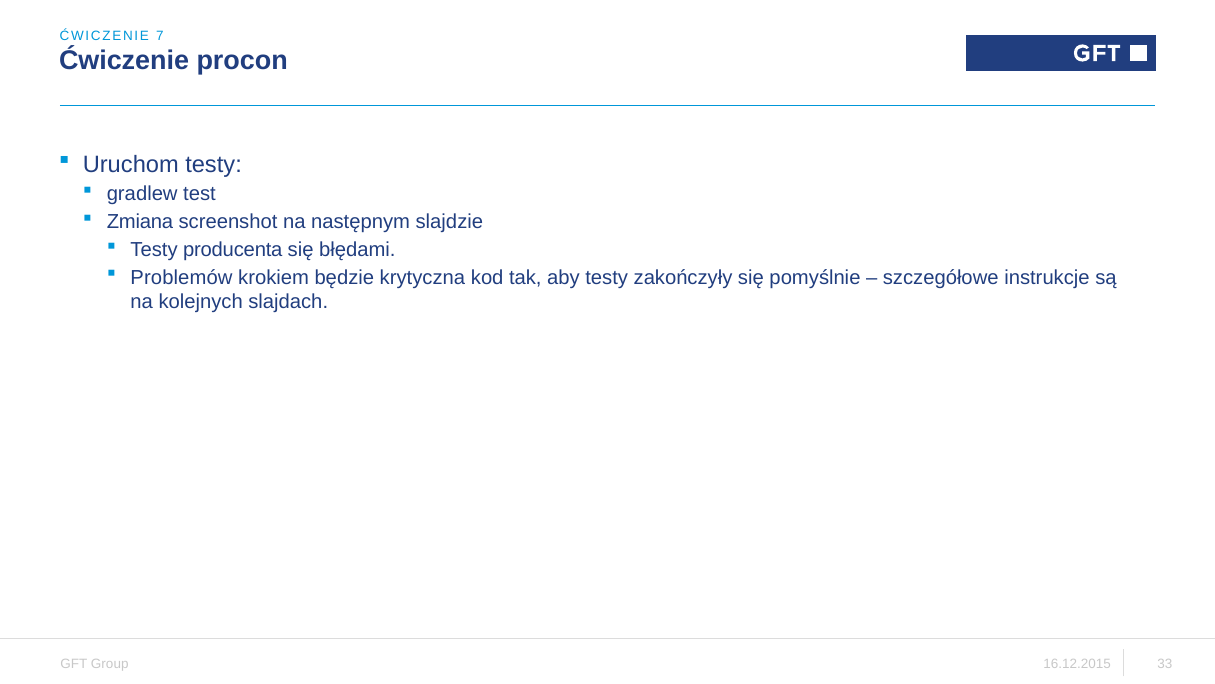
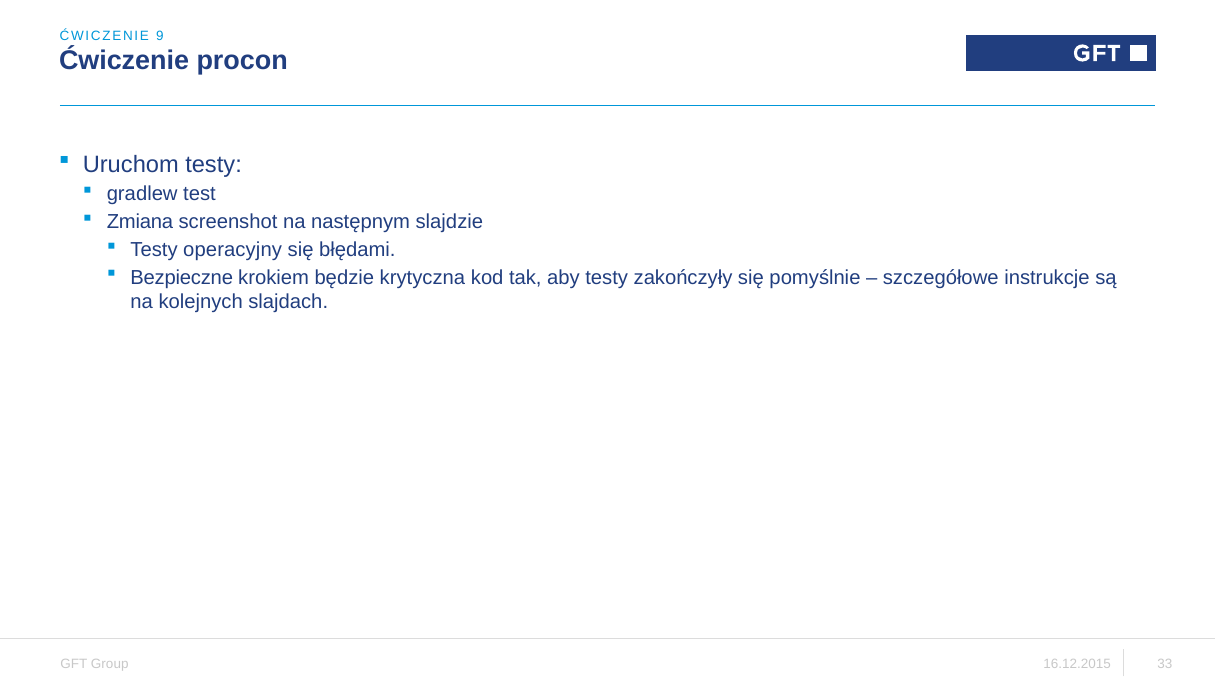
7: 7 -> 9
producenta: producenta -> operacyjny
Problemów: Problemów -> Bezpieczne
